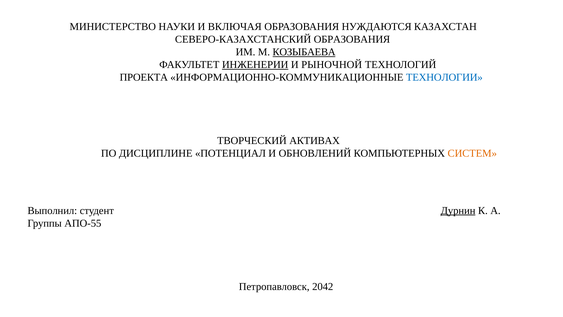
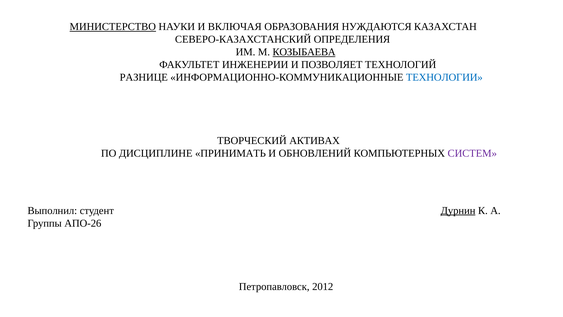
МИНИСТЕРСТВО underline: none -> present
СЕВЕРО-КАЗАХСТАНСКИЙ ОБРАЗОВАНИЯ: ОБРАЗОВАНИЯ -> ОПРЕДЕЛЕНИЯ
ИНЖЕНЕРИИ underline: present -> none
РЫНОЧНОЙ: РЫНОЧНОЙ -> ПОЗВОЛЯЕТ
ПРОЕКТА: ПРОЕКТА -> РАЗНИЦЕ
ПОТЕНЦИАЛ: ПОТЕНЦИАЛ -> ПРИНИМАТЬ
СИСТЕМ colour: orange -> purple
АПО-55: АПО-55 -> АПО-26
2042: 2042 -> 2012
